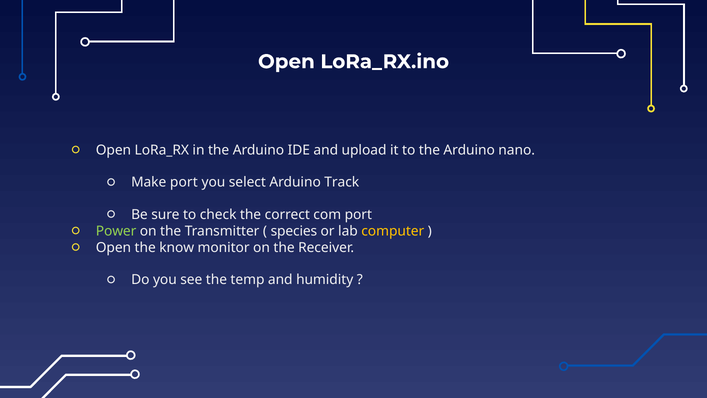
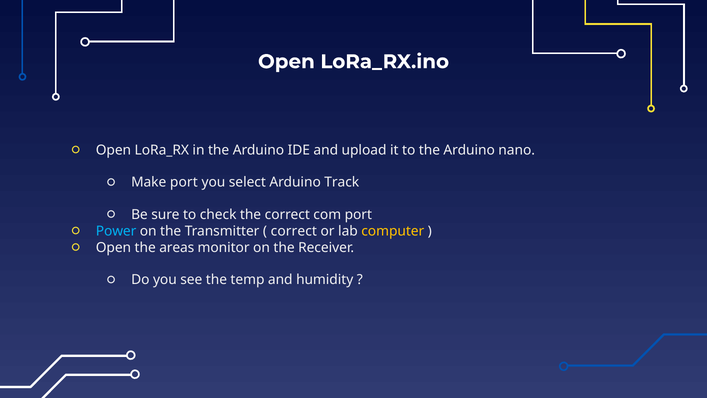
Power colour: light green -> light blue
species at (294, 231): species -> correct
know: know -> areas
